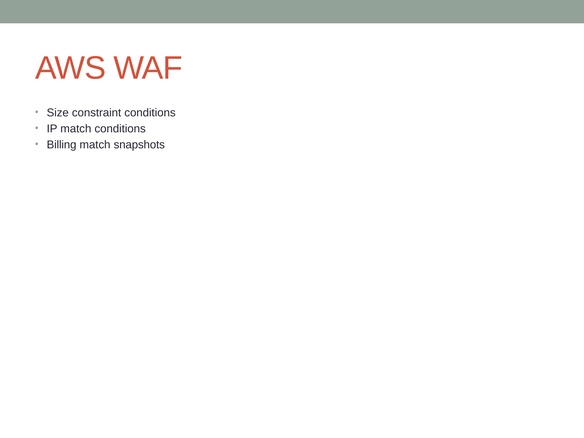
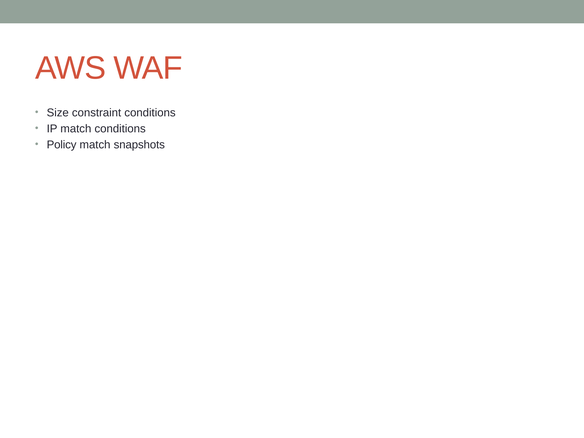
Billing: Billing -> Policy
